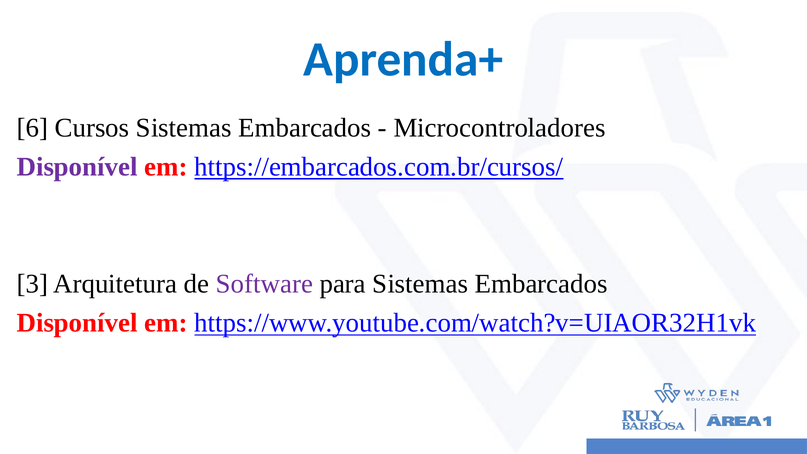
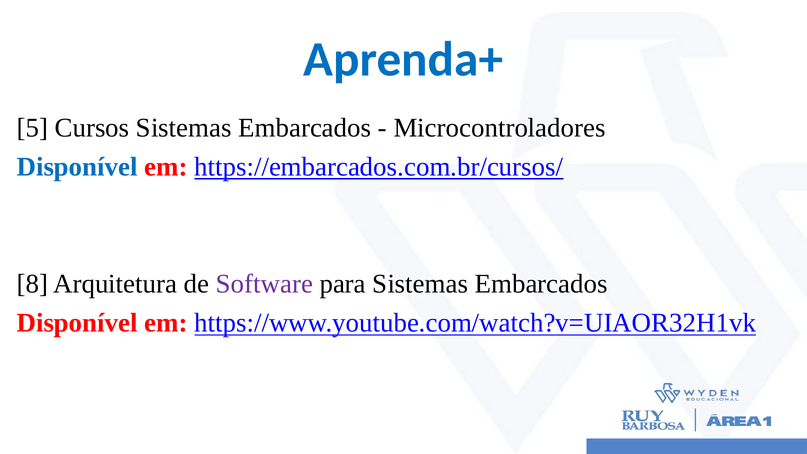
6: 6 -> 5
Disponível at (77, 167) colour: purple -> blue
3: 3 -> 8
